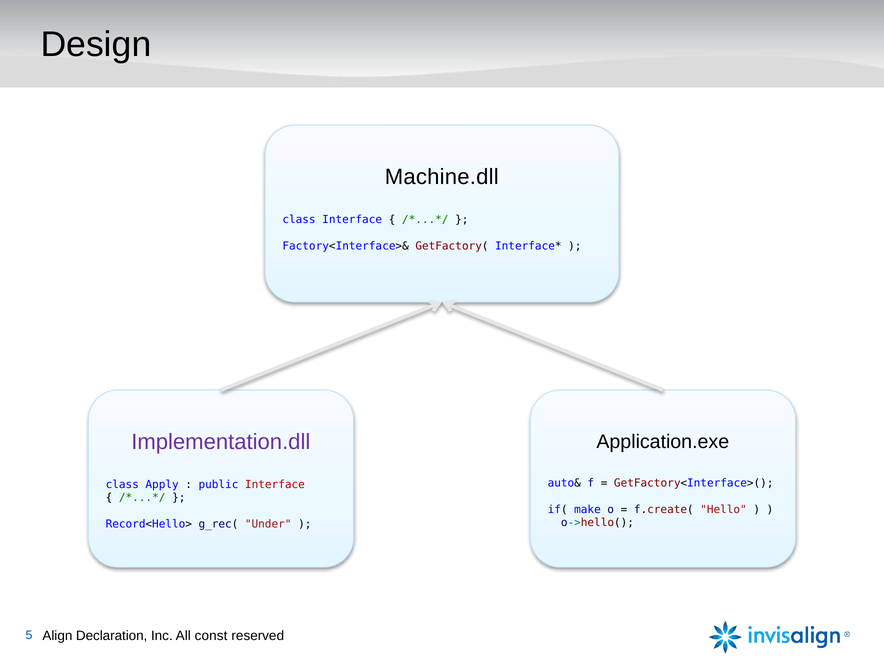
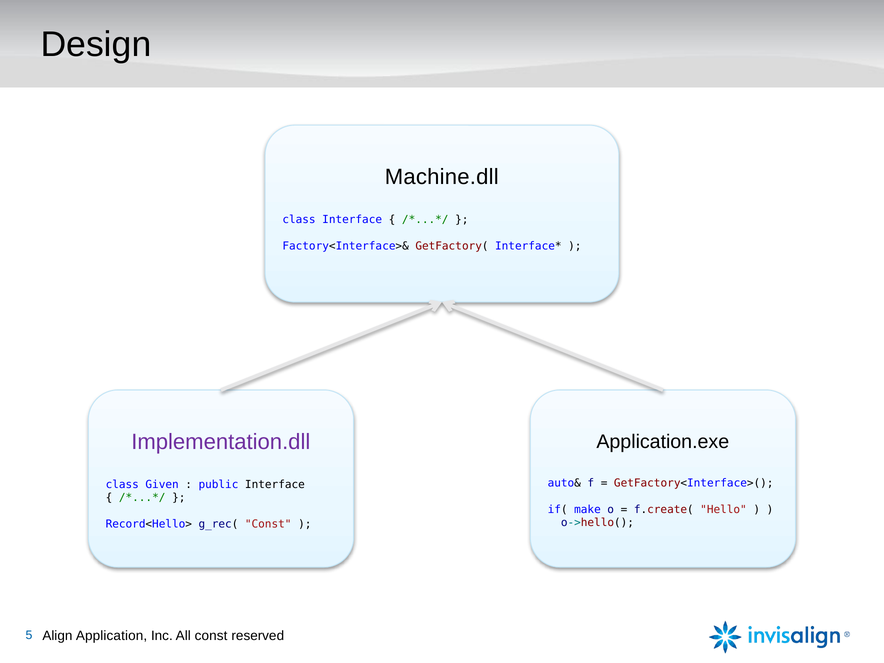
Apply: Apply -> Given
Interface at (275, 484) colour: red -> black
g_rec( Under: Under -> Const
Declaration: Declaration -> Application
